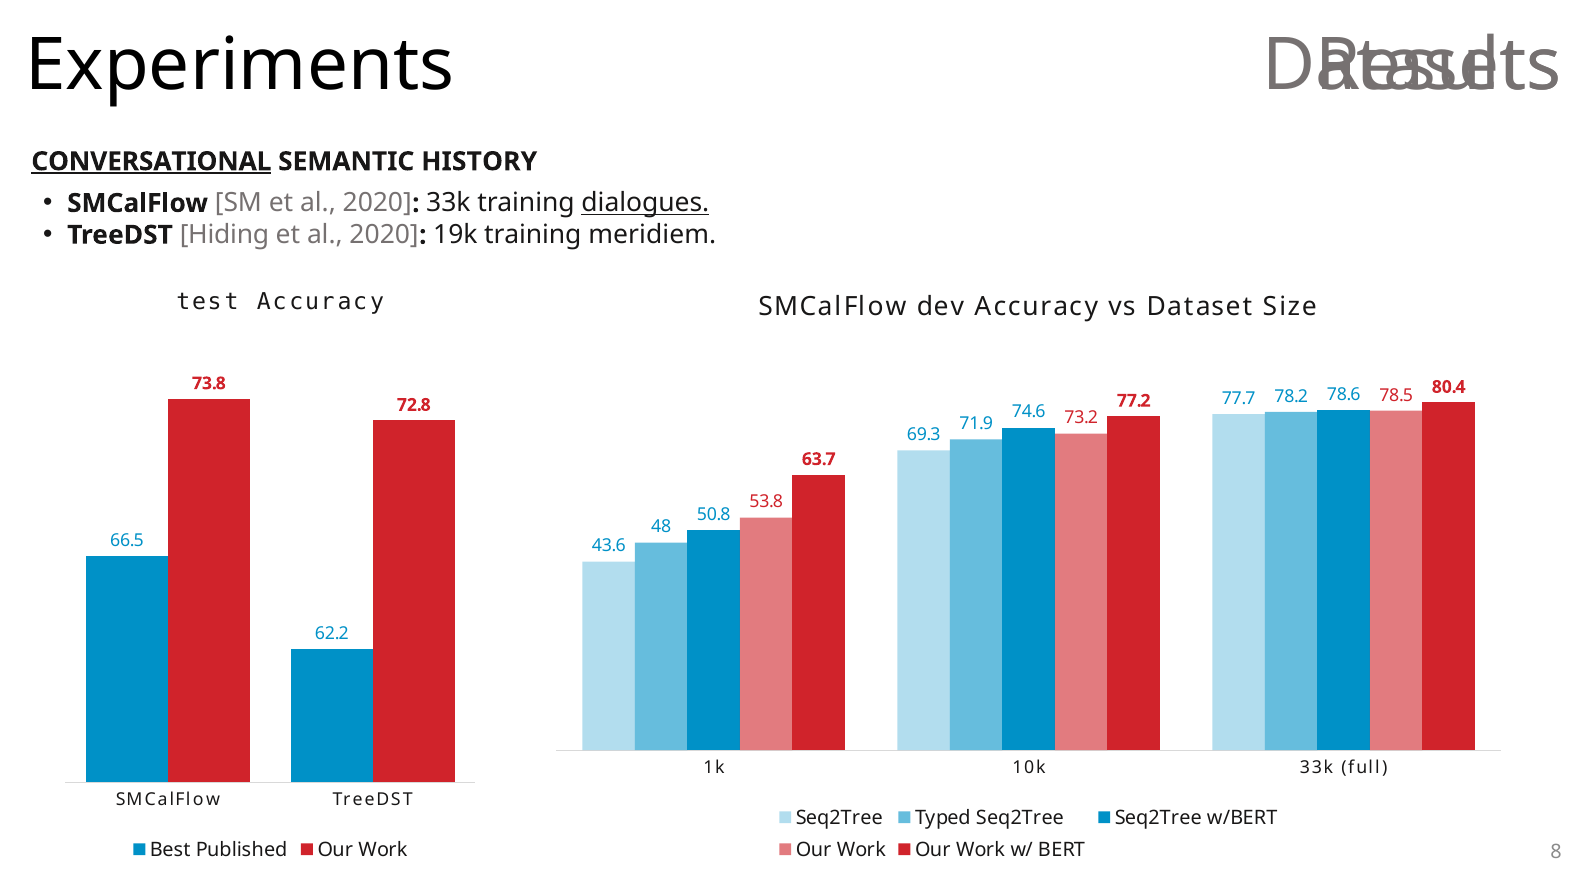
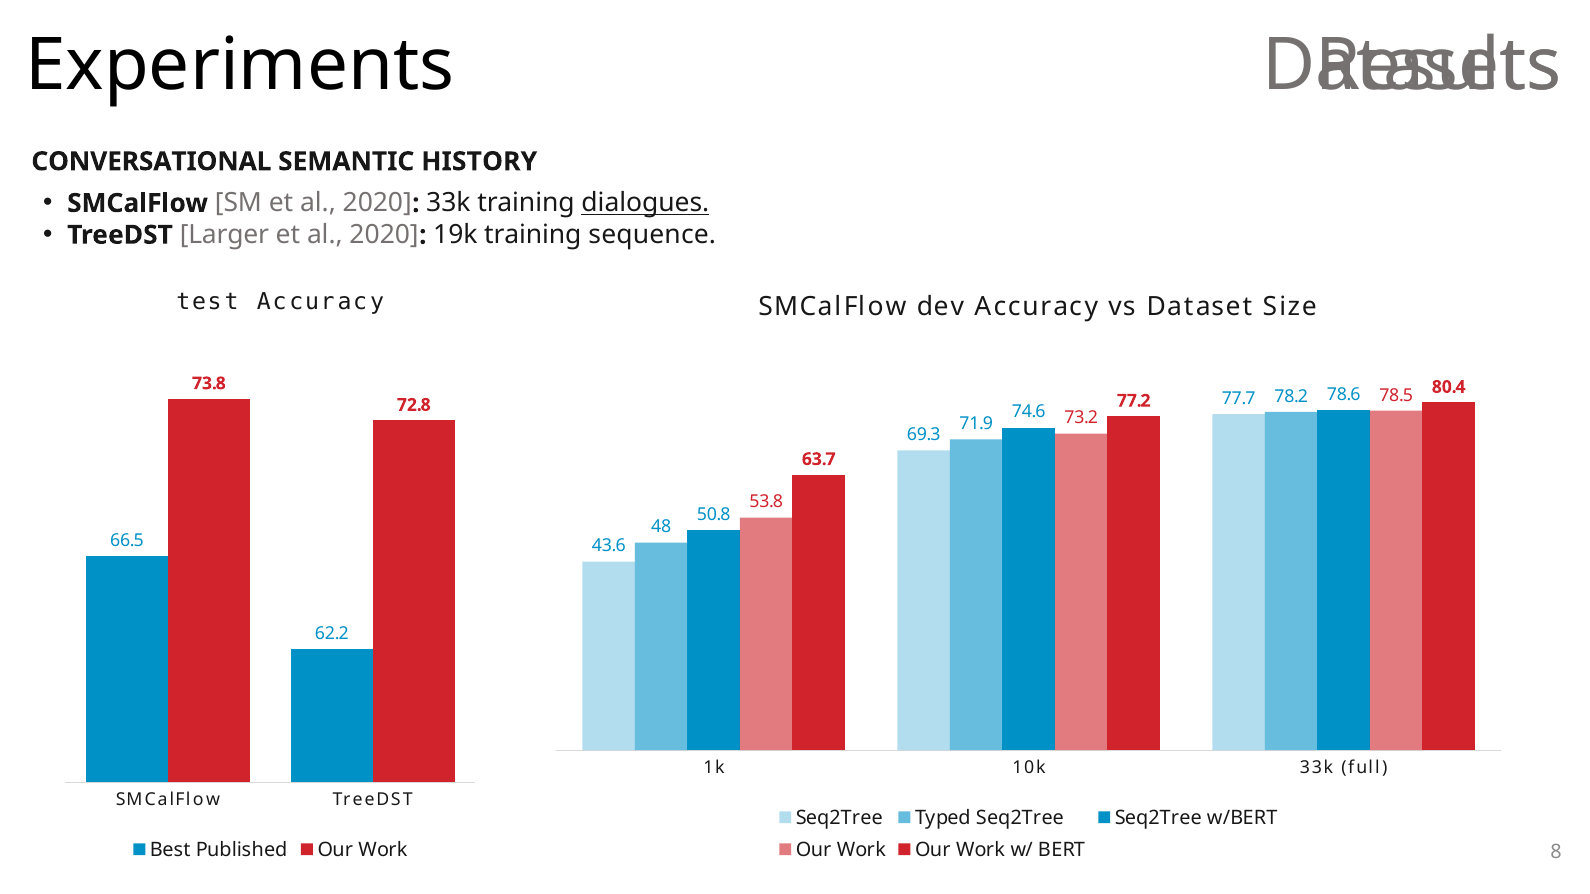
CONVERSATIONAL underline: present -> none
Hiding: Hiding -> Larger
meridiem: meridiem -> sequence
